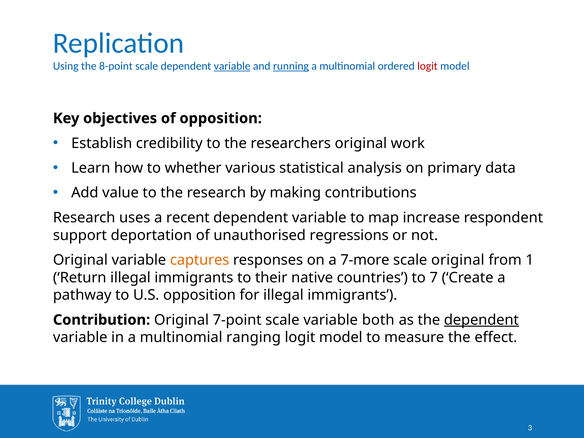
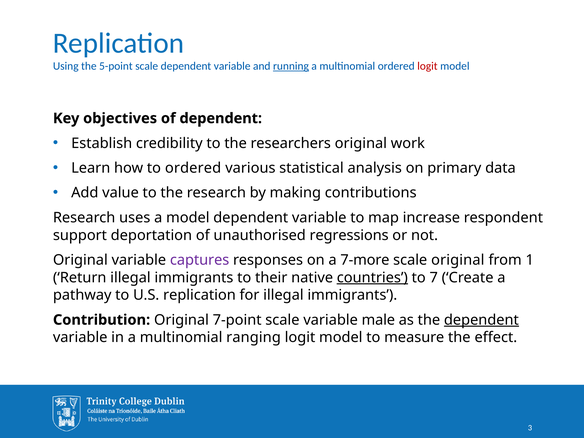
8-point: 8-point -> 5-point
variable at (232, 66) underline: present -> none
of opposition: opposition -> dependent
to whether: whether -> ordered
a recent: recent -> model
captures colour: orange -> purple
countries underline: none -> present
U.S opposition: opposition -> replication
both: both -> male
